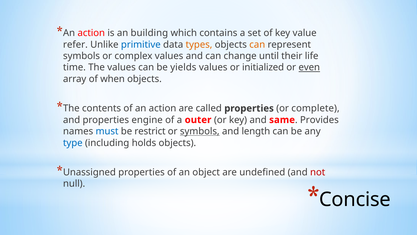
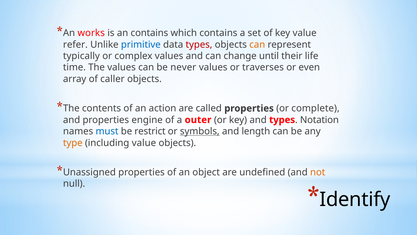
action at (91, 33): action -> works
an building: building -> contains
types at (199, 44) colour: orange -> red
symbols at (82, 56): symbols -> typically
yields: yields -> never
initialized: initialized -> traverses
even underline: present -> none
when: when -> caller
and same: same -> types
Provides: Provides -> Notation
type colour: blue -> orange
including holds: holds -> value
not colour: red -> orange
Concise: Concise -> Identify
